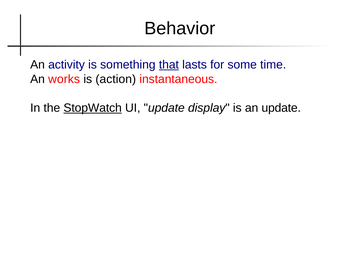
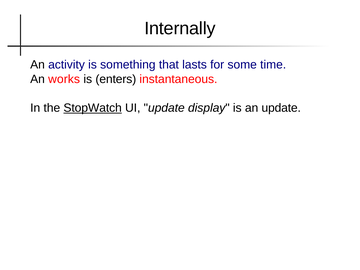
Behavior: Behavior -> Internally
that underline: present -> none
action: action -> enters
